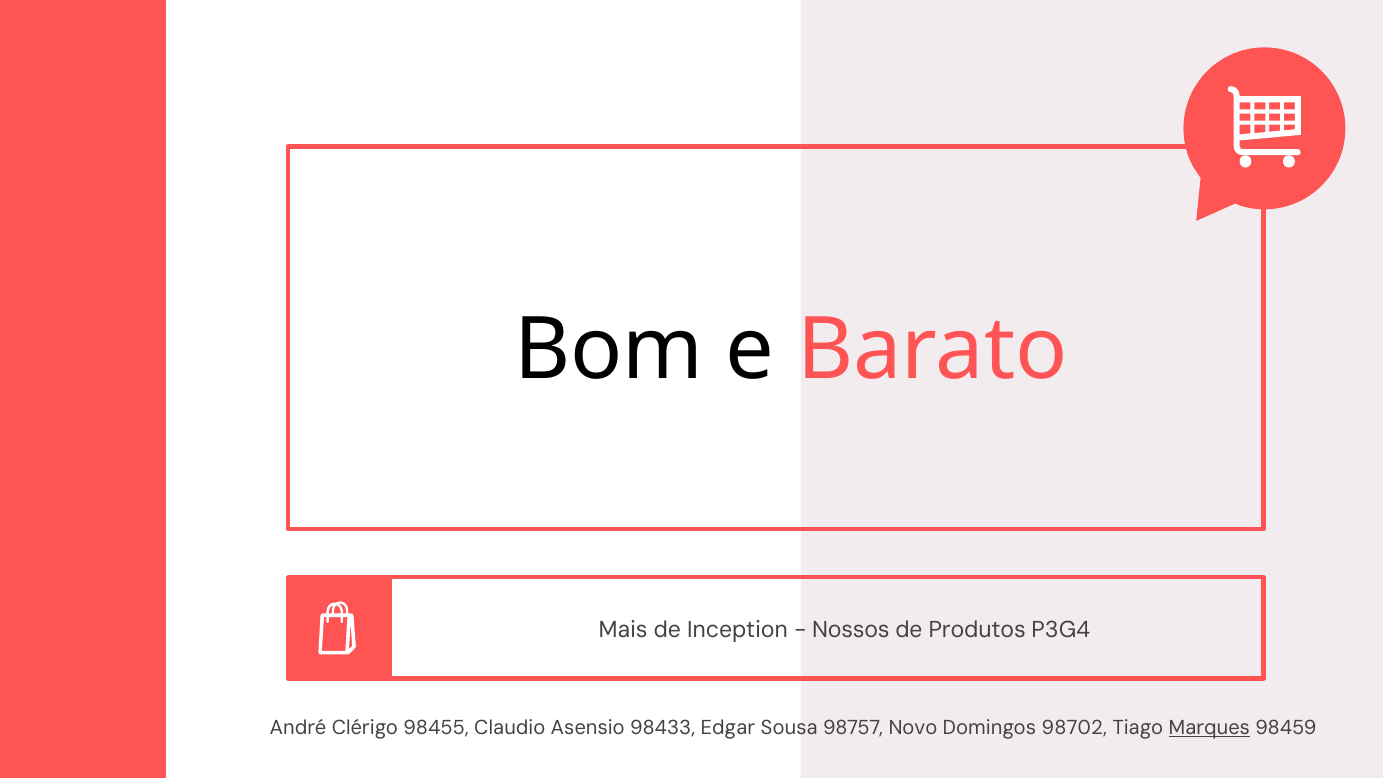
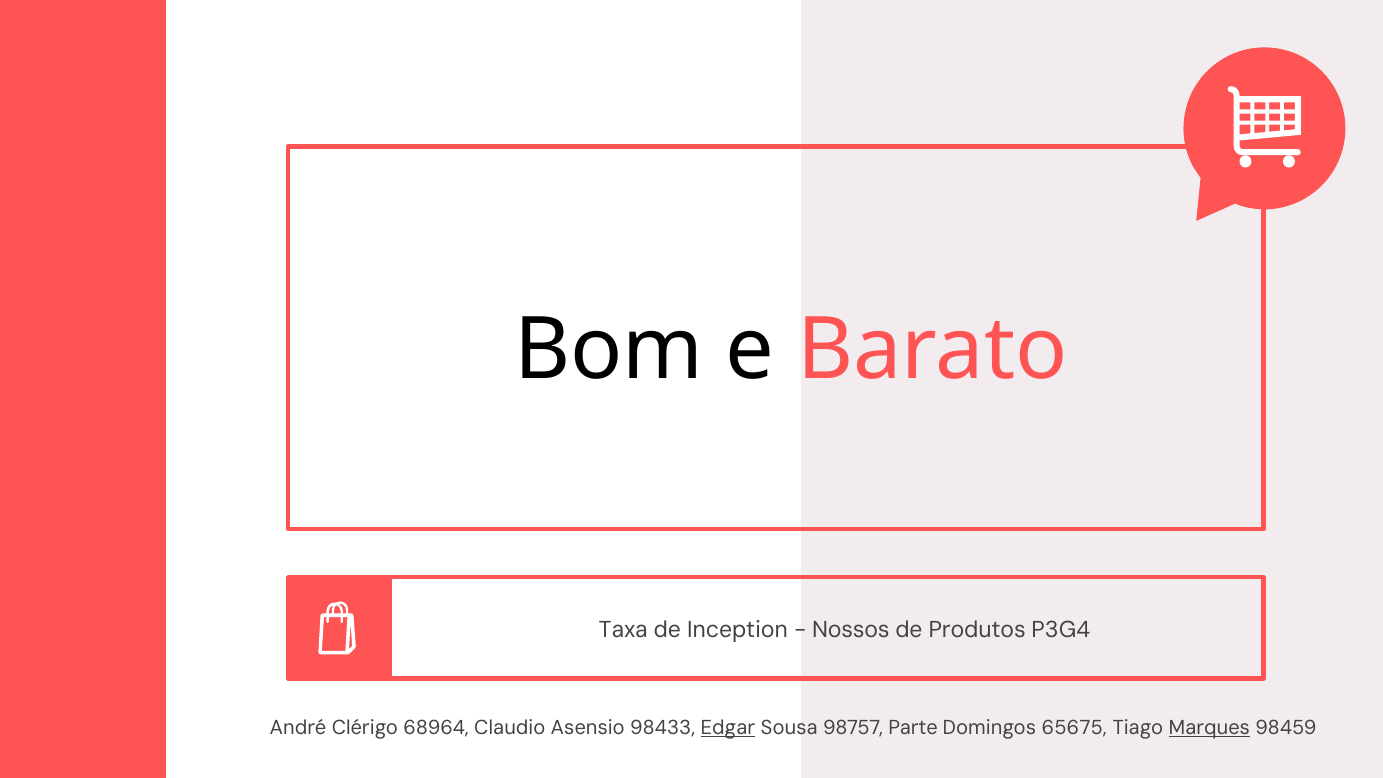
Mais: Mais -> Taxa
98455: 98455 -> 68964
Edgar underline: none -> present
Novo: Novo -> Parte
98702: 98702 -> 65675
